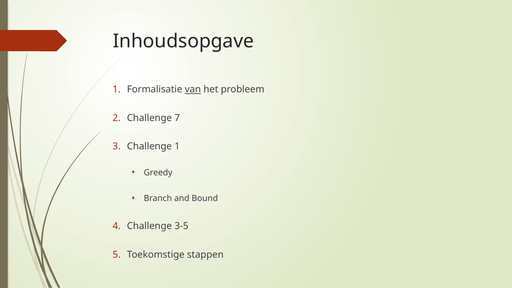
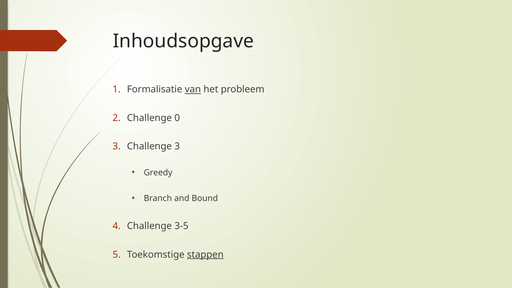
7: 7 -> 0
Challenge 1: 1 -> 3
stappen underline: none -> present
